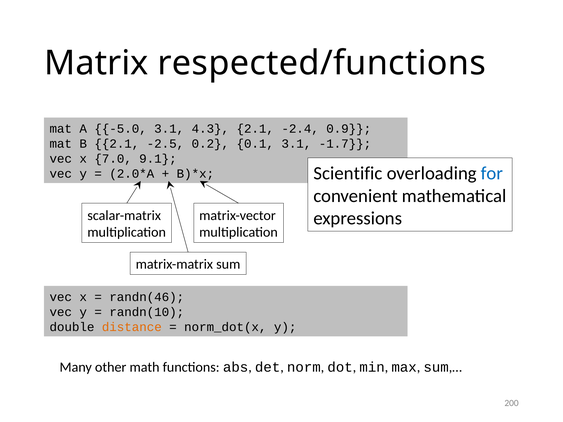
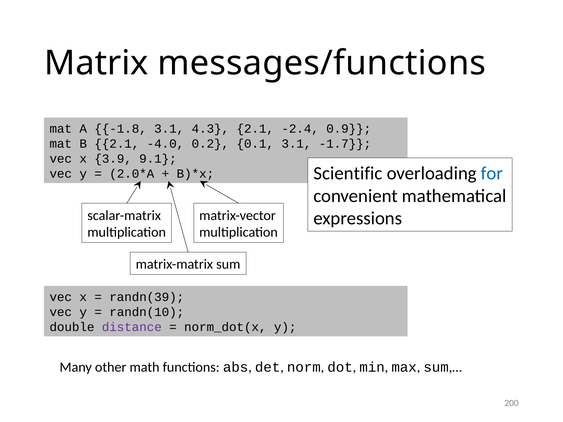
respected/functions: respected/functions -> messages/functions
-5.0: -5.0 -> -1.8
-2.5: -2.5 -> -4.0
7.0: 7.0 -> 3.9
randn(46: randn(46 -> randn(39
distance colour: orange -> purple
